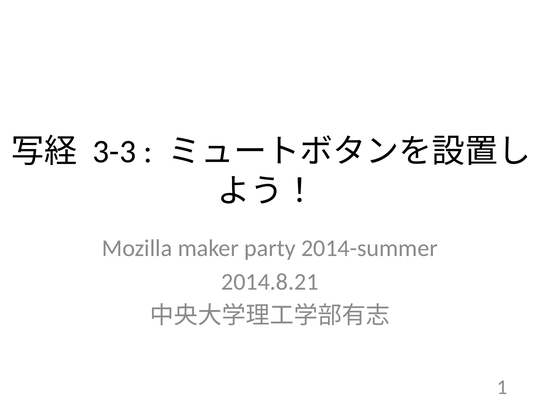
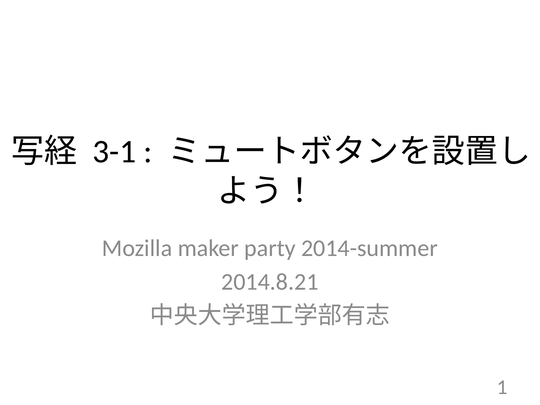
3-3: 3-3 -> 3-1
